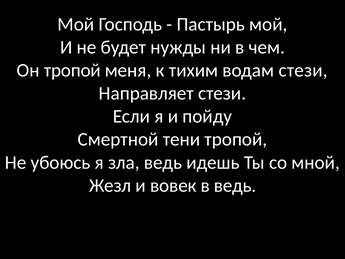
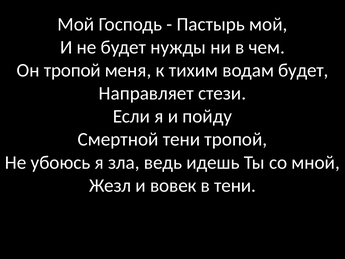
водам стези: стези -> будет
в ведь: ведь -> тени
